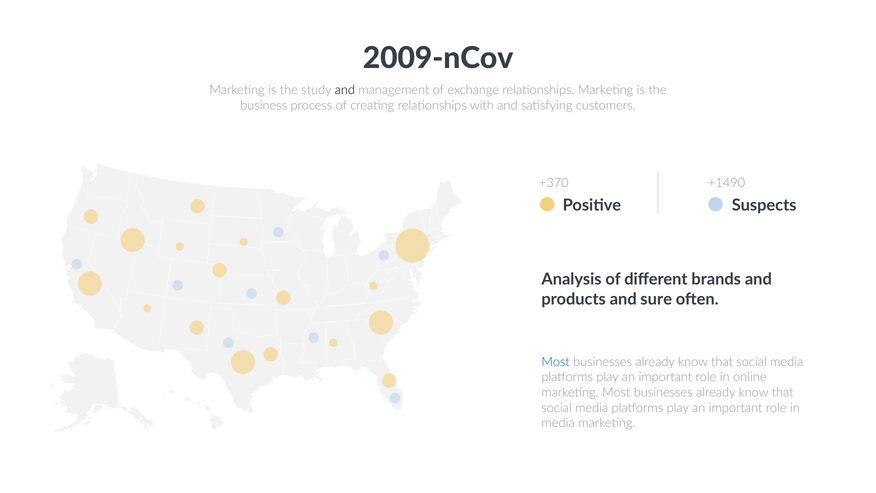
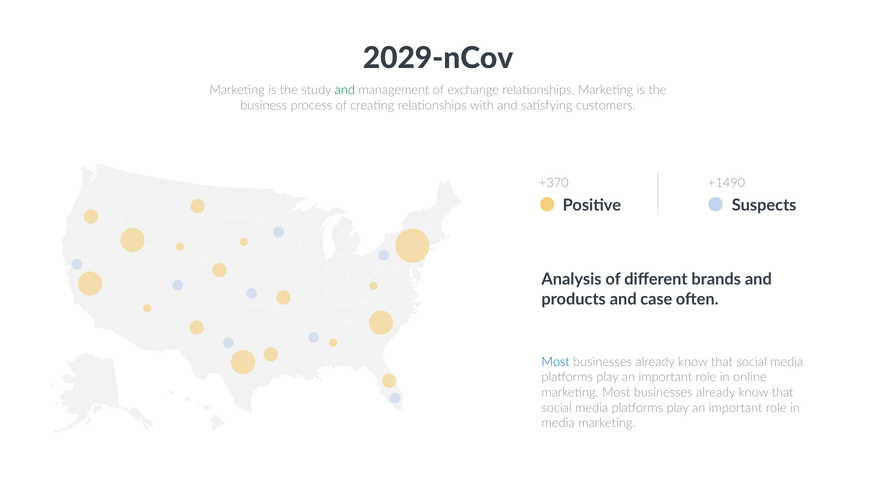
2009-nCov: 2009-nCov -> 2029-nCov
and at (345, 90) colour: black -> green
sure: sure -> case
